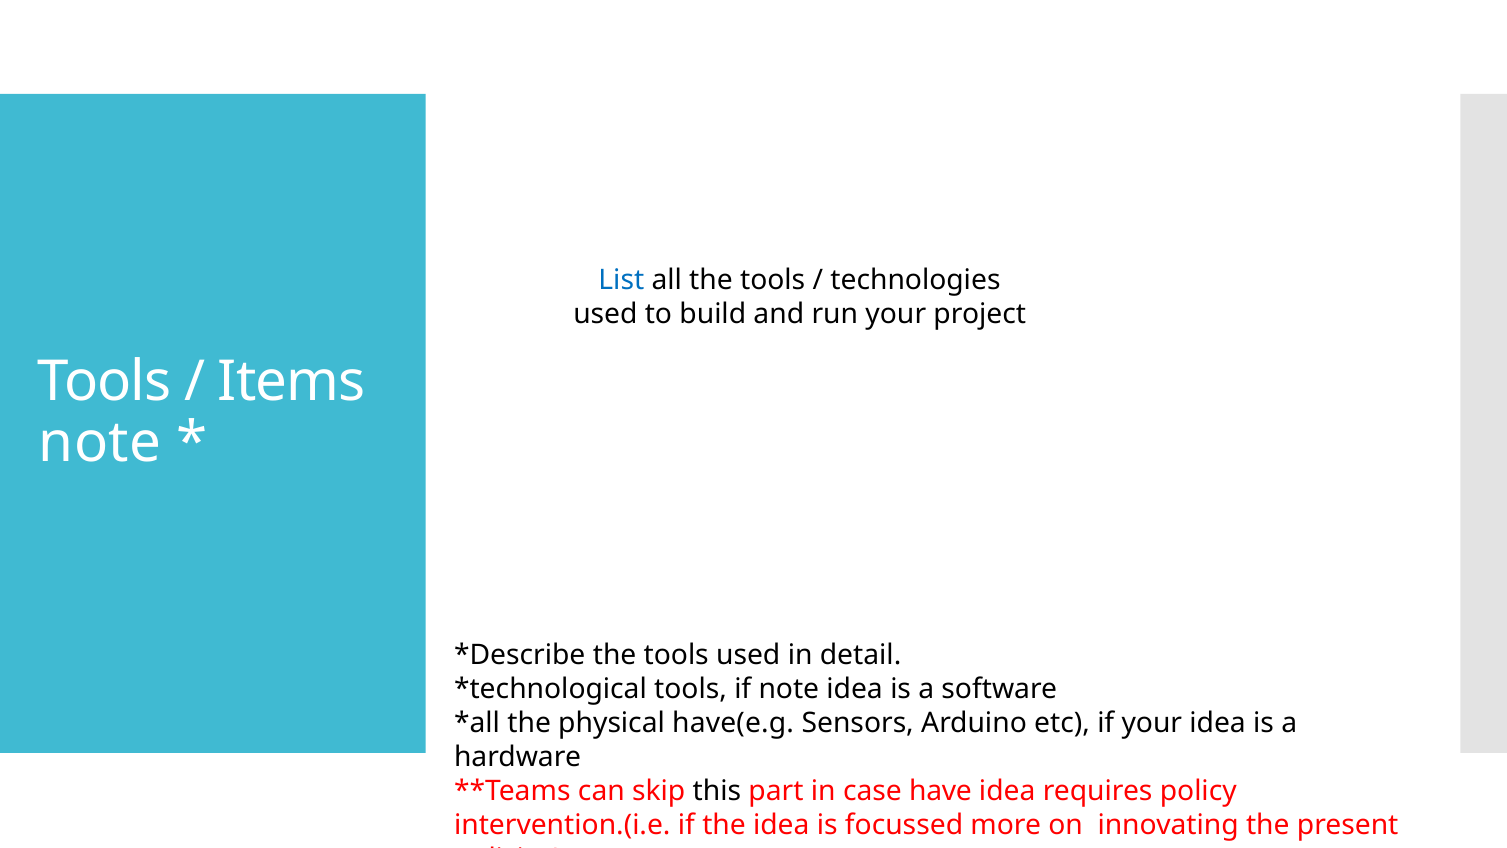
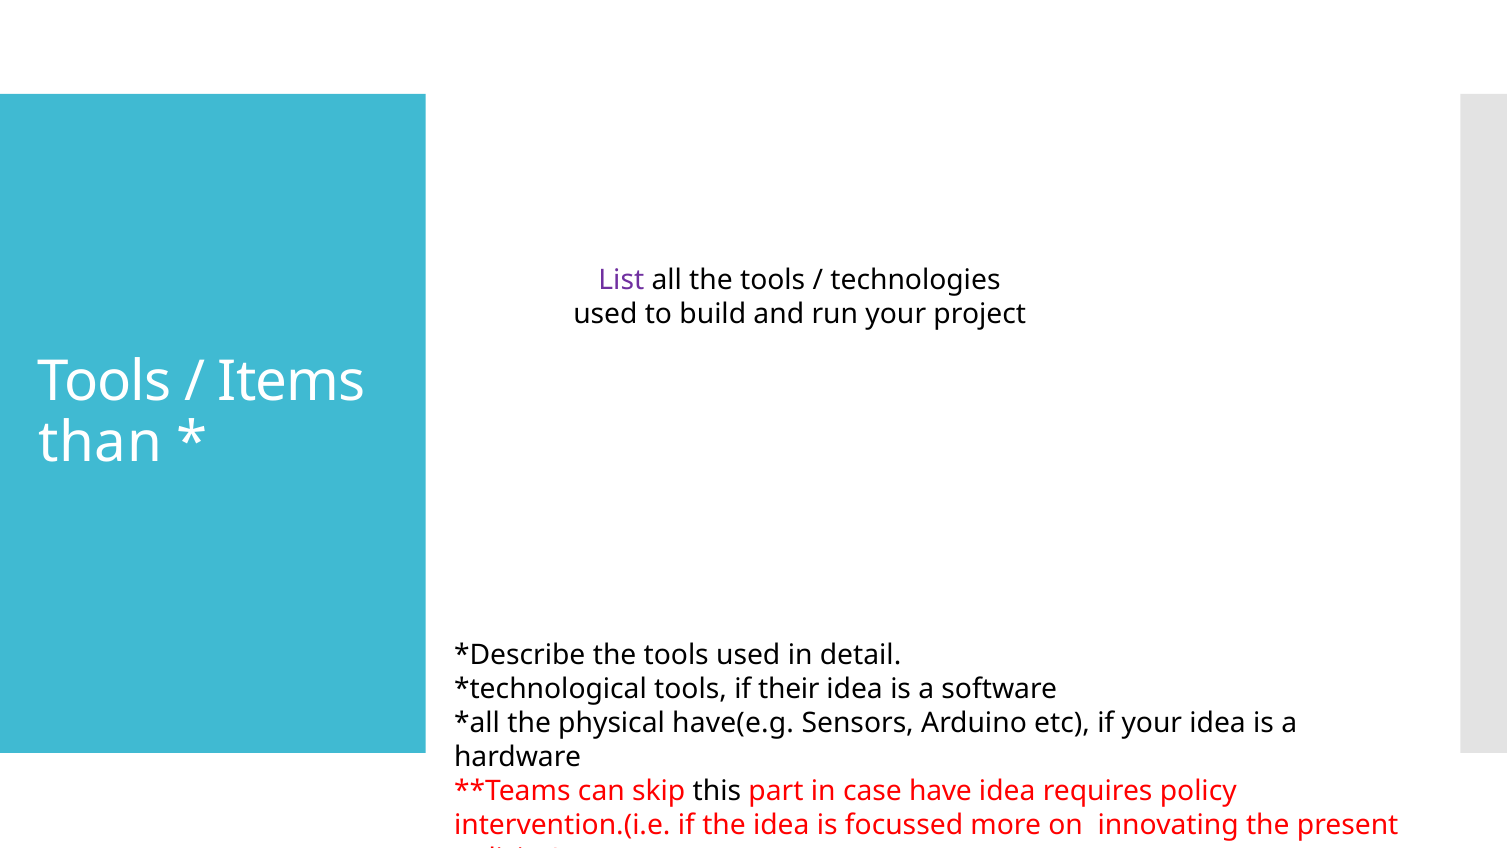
List colour: blue -> purple
note at (100, 443): note -> than
if note: note -> their
